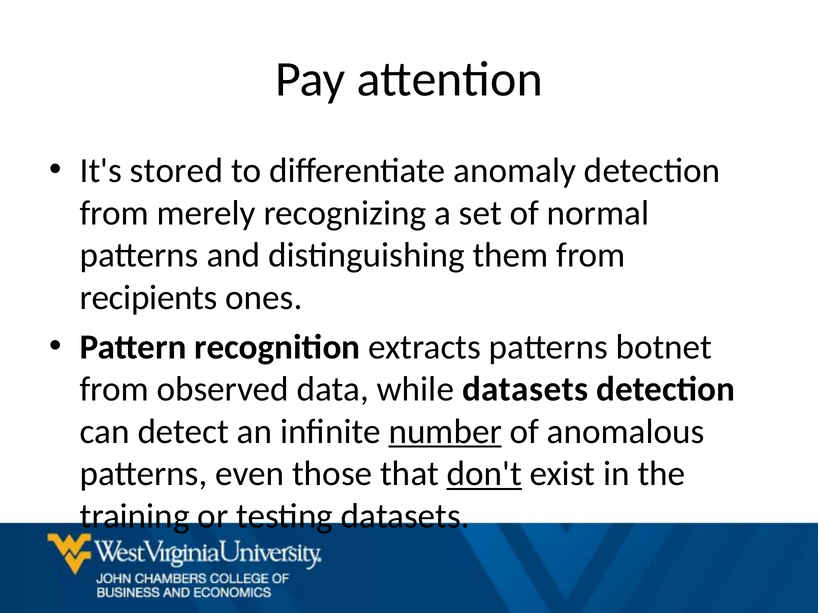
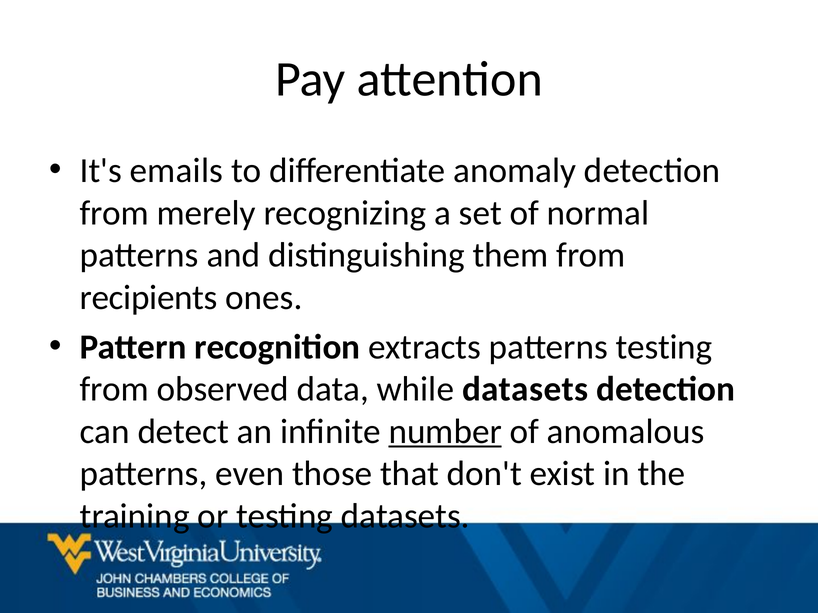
stored: stored -> emails
patterns botnet: botnet -> testing
don't underline: present -> none
